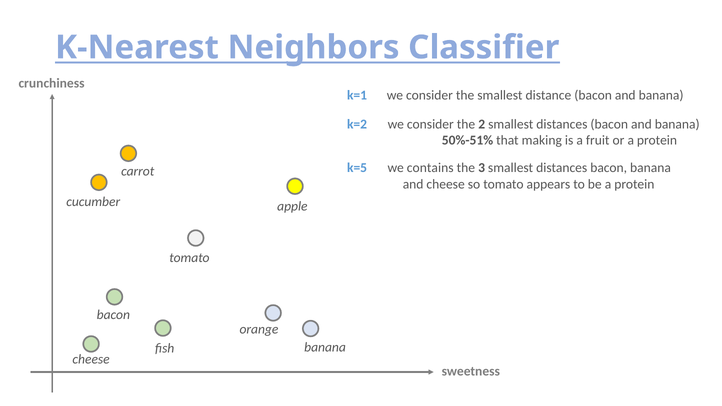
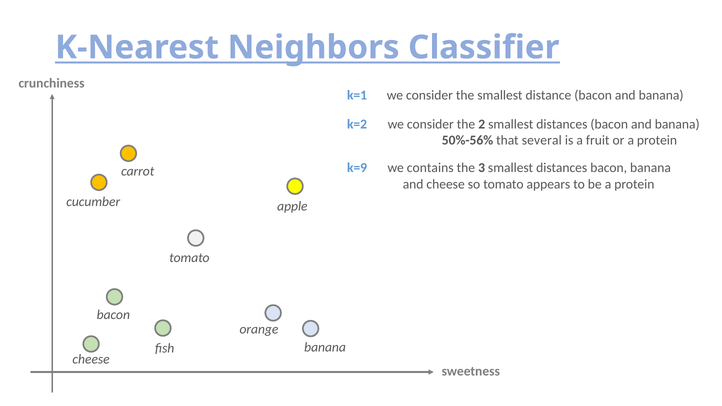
50%-51%: 50%-51% -> 50%-56%
making: making -> several
k=5: k=5 -> k=9
